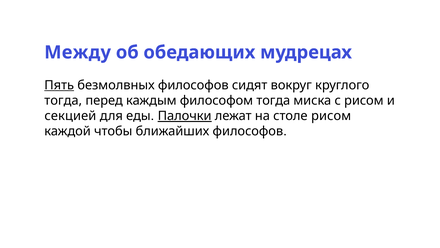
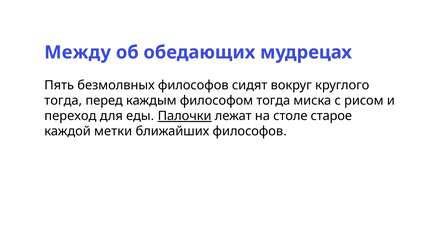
Пять underline: present -> none
секцией: секцией -> переход
столе рисом: рисом -> старое
чтобы: чтобы -> метки
